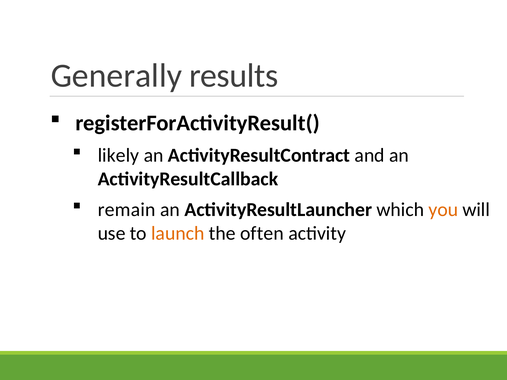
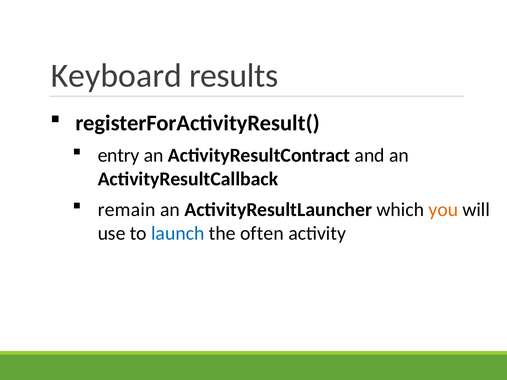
Generally: Generally -> Keyboard
likely: likely -> entry
launch colour: orange -> blue
